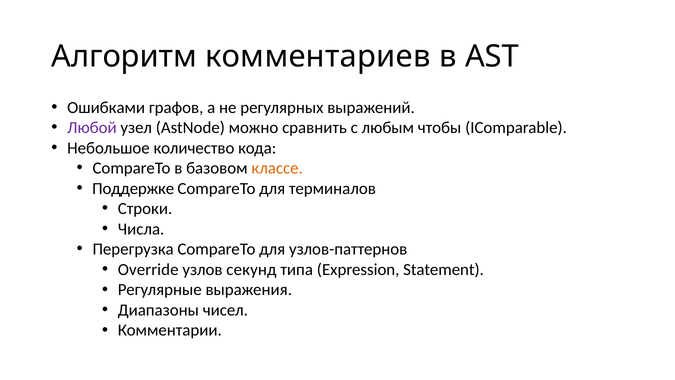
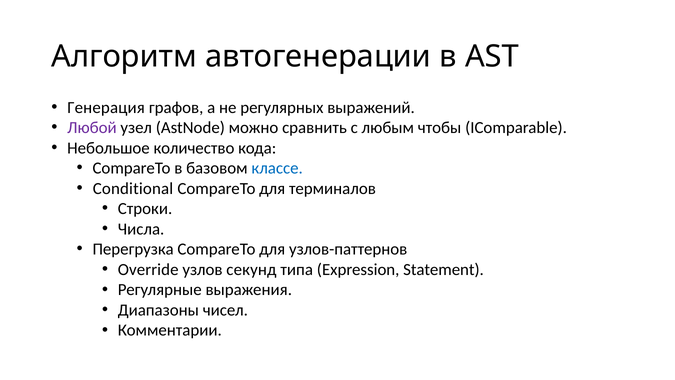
комментариев: комментариев -> автогенерации
Ошибками: Ошибками -> Генерация
классе colour: orange -> blue
Поддержке: Поддержке -> Conditional
